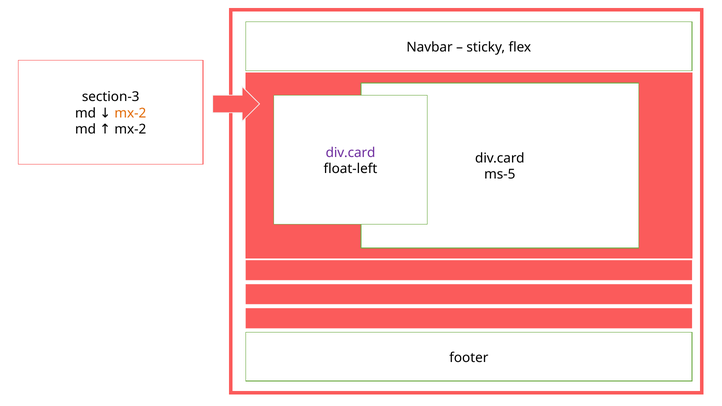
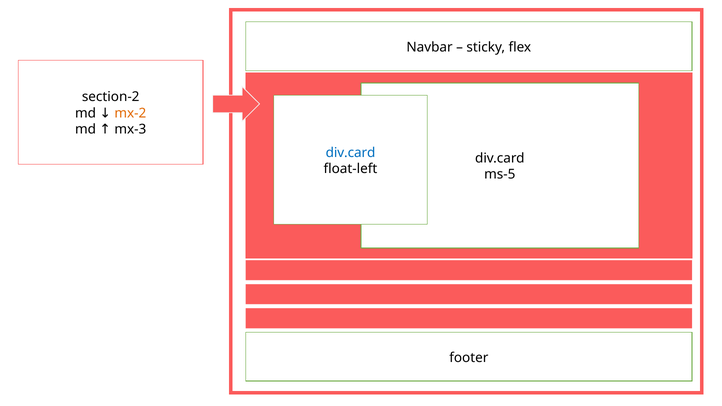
section-3: section-3 -> section-2
mx-2 at (130, 129): mx-2 -> mx-3
div.card at (351, 153) colour: purple -> blue
